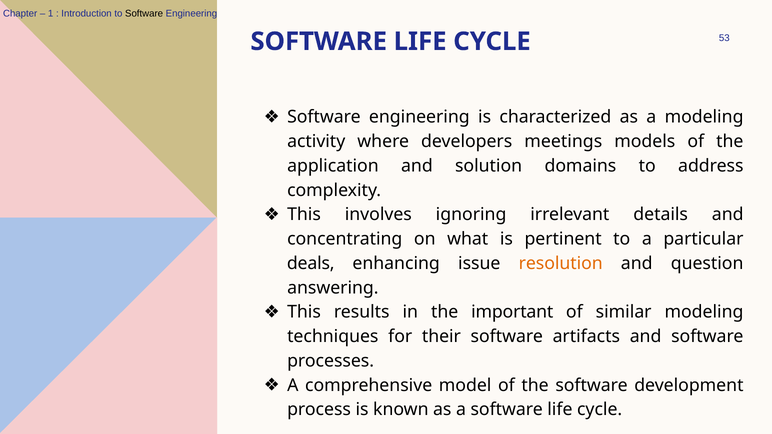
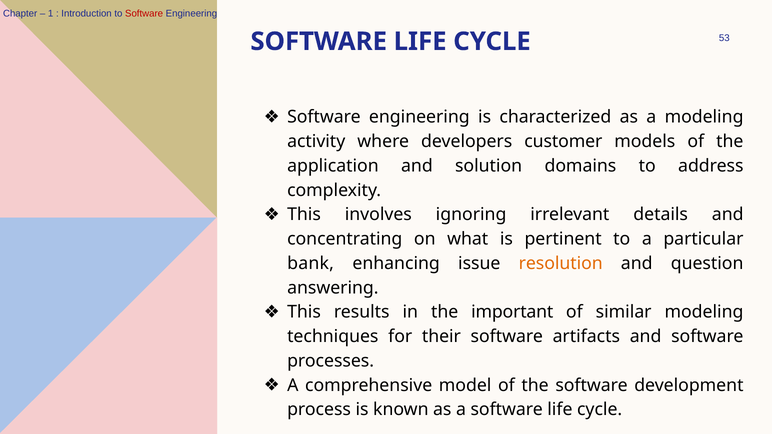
Software at (144, 14) colour: black -> red
meetings: meetings -> customer
deals: deals -> bank
